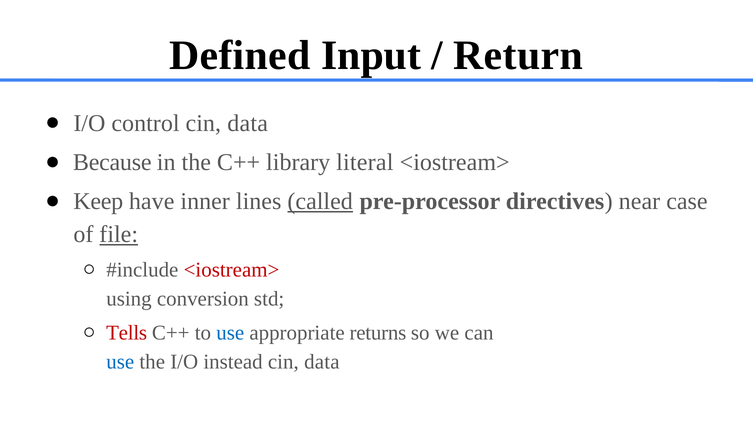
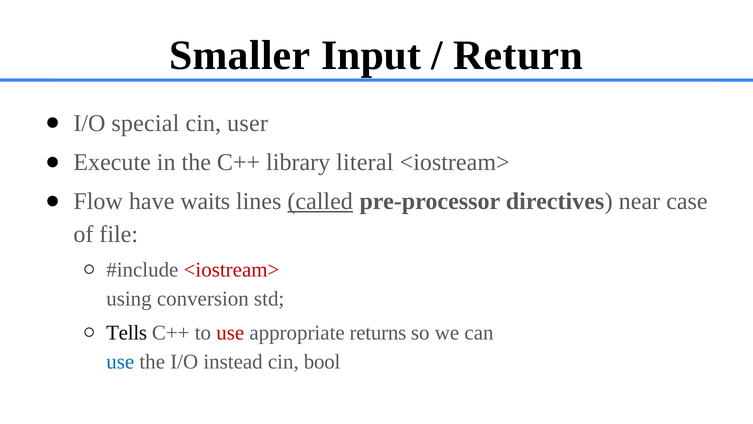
Defined: Defined -> Smaller
control: control -> special
data at (248, 123): data -> user
Because: Because -> Execute
Keep: Keep -> Flow
inner: inner -> waits
file underline: present -> none
Tells colour: red -> black
use at (230, 332) colour: blue -> red
data at (322, 361): data -> bool
